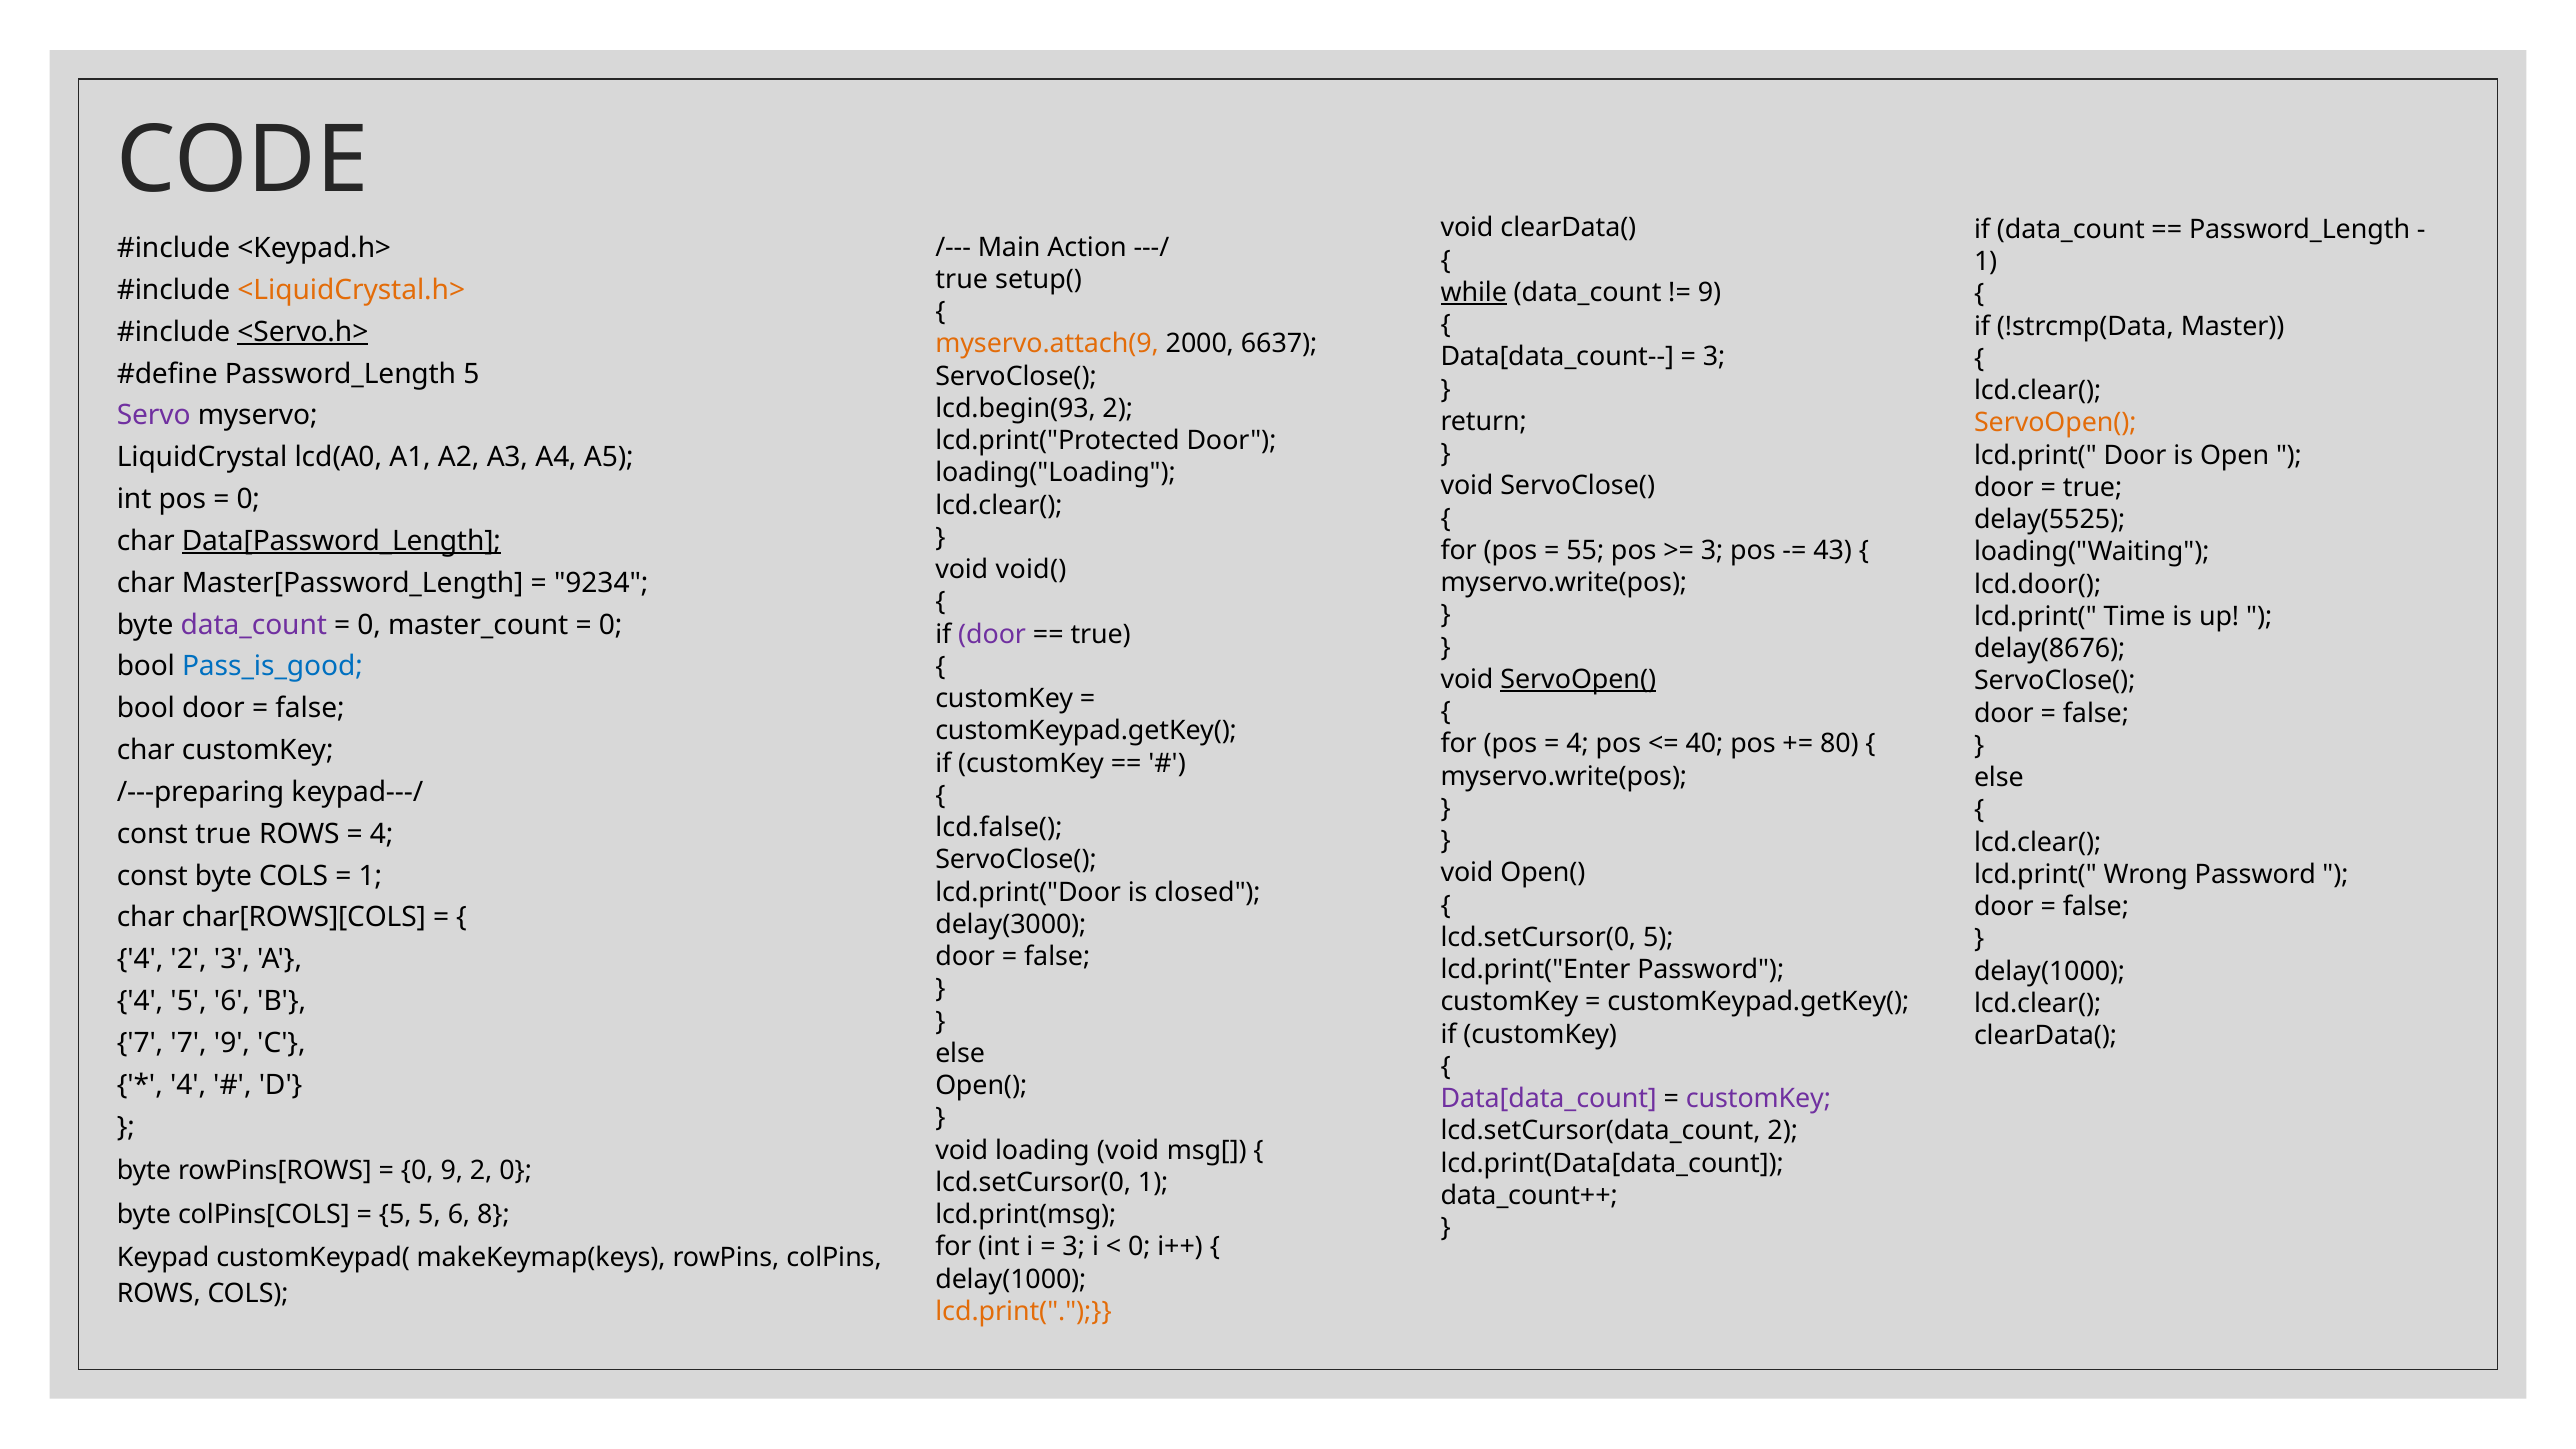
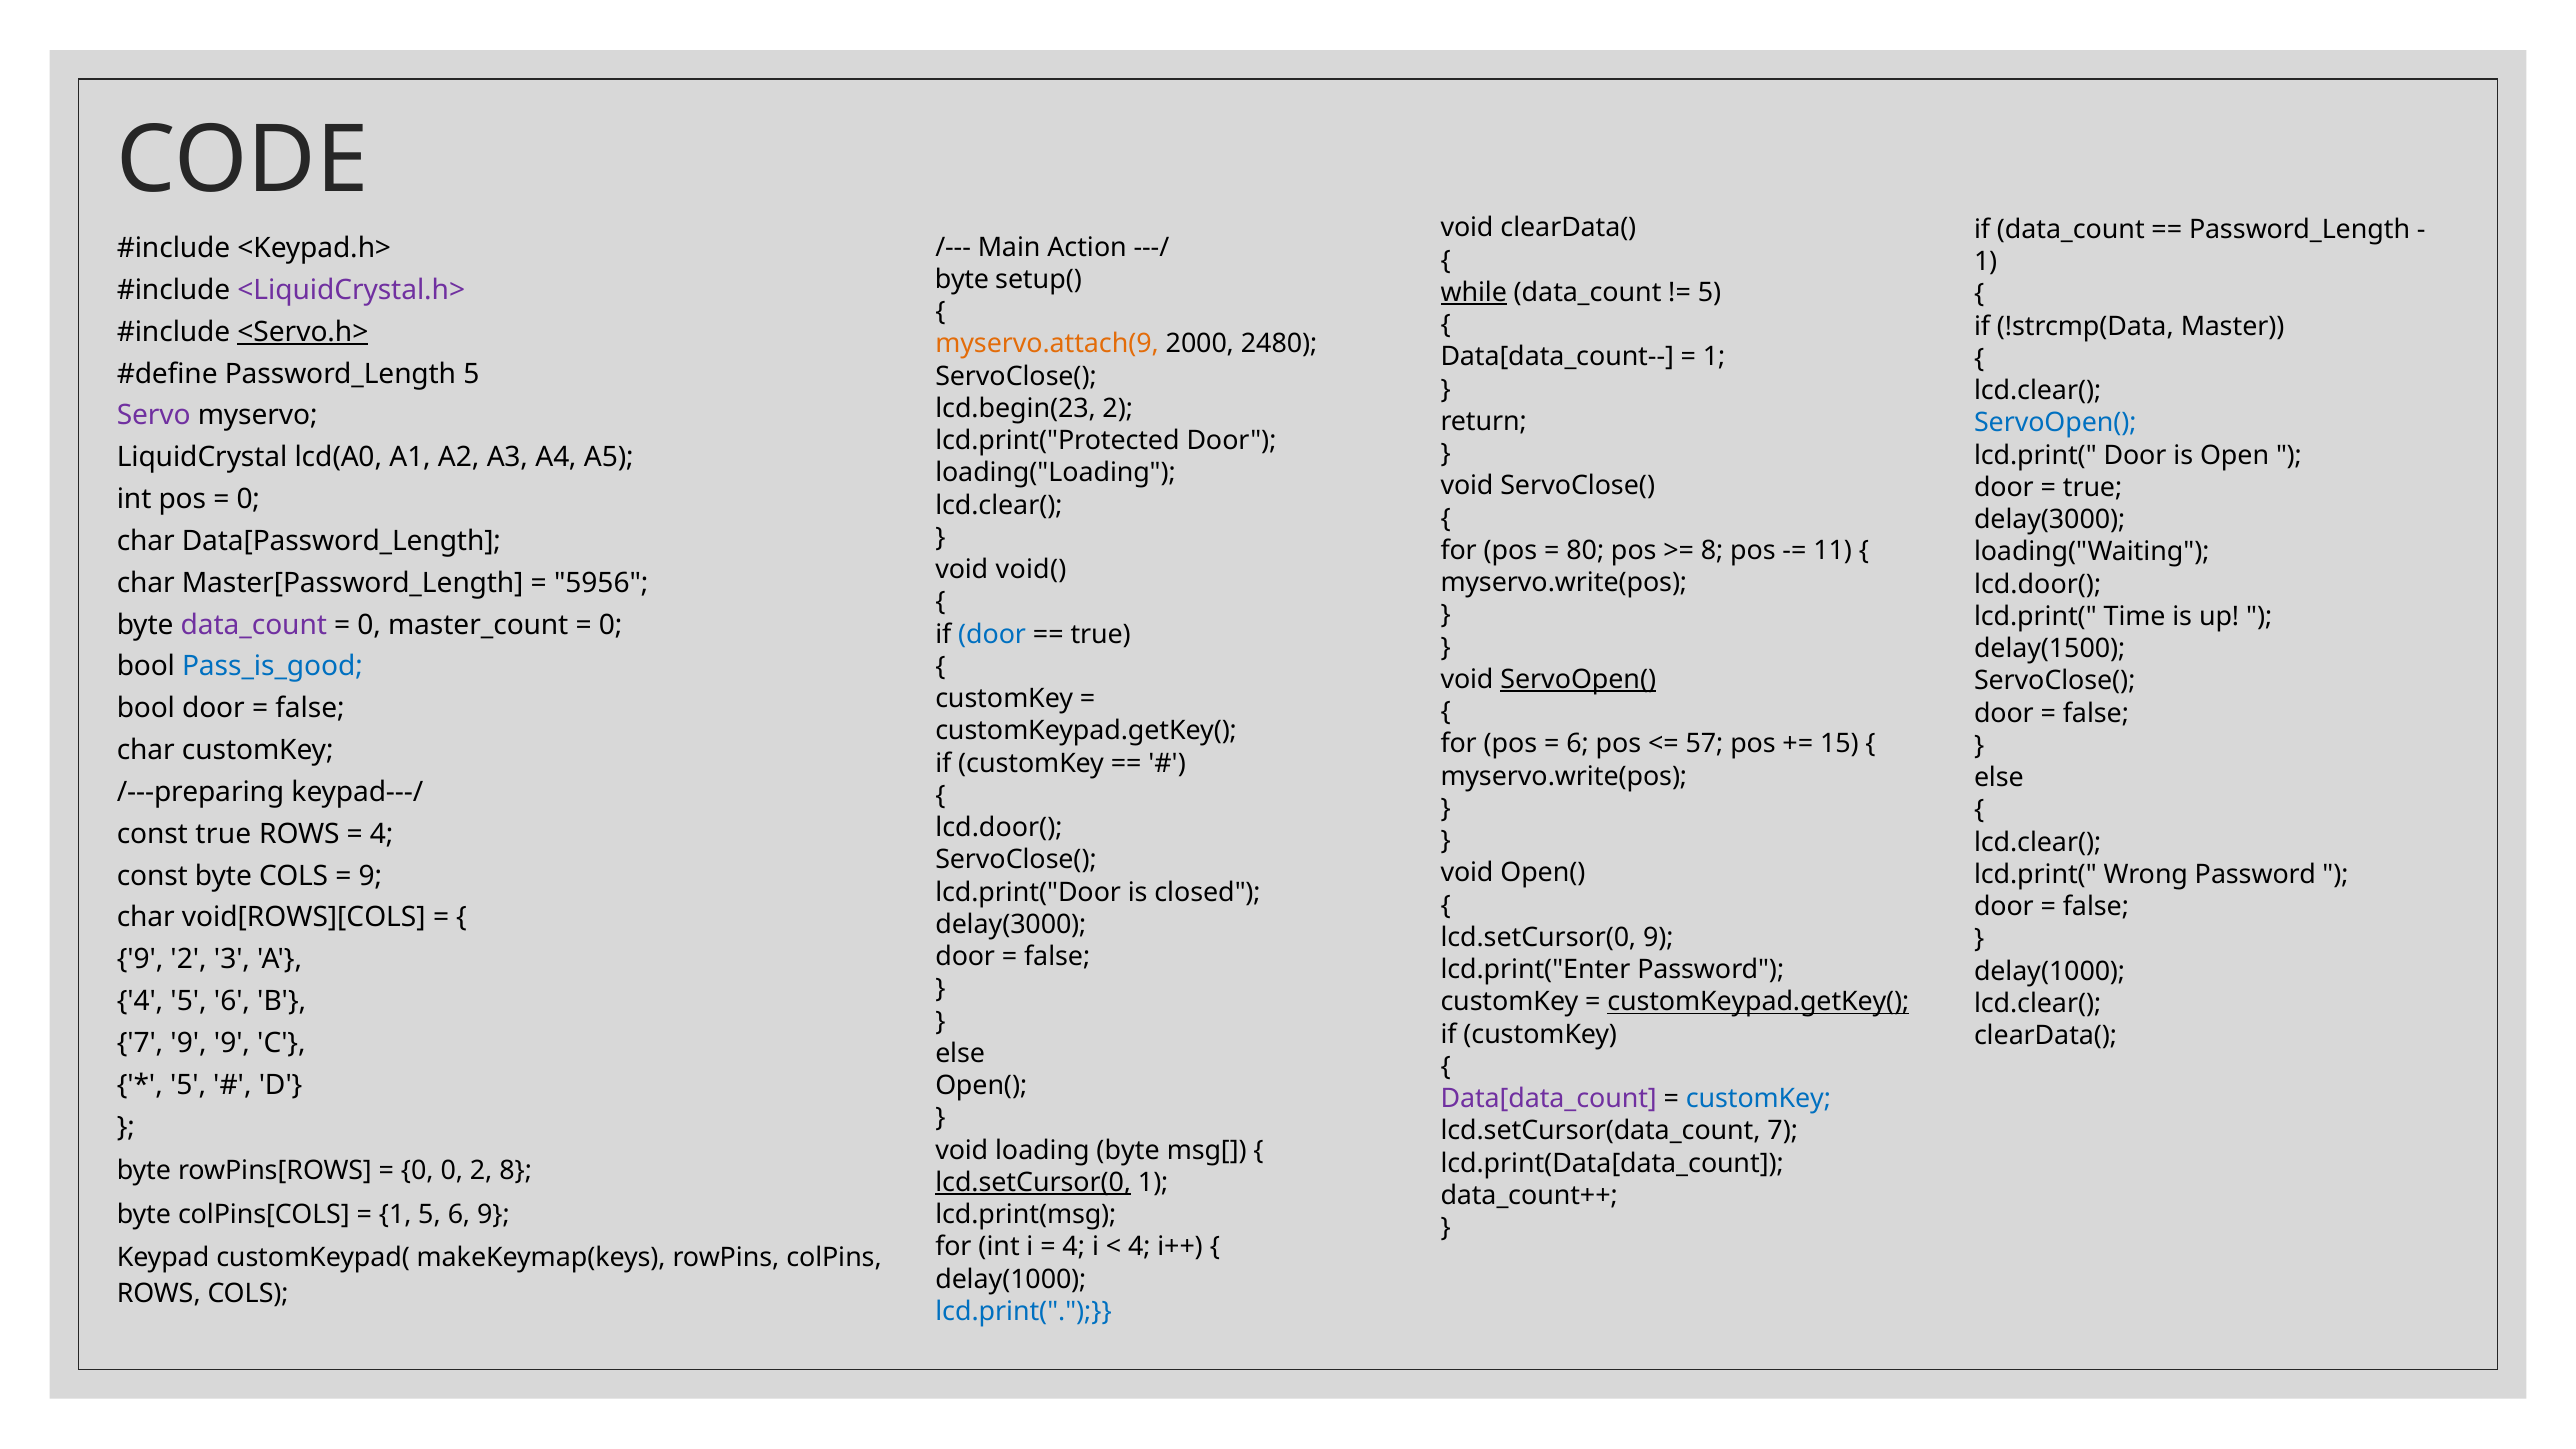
true at (962, 279): true -> byte
<LiquidCrystal.h> colour: orange -> purple
9 at (1709, 293): 9 -> 5
6637: 6637 -> 2480
3 at (1714, 357): 3 -> 1
lcd.begin(93: lcd.begin(93 -> lcd.begin(23
ServoOpen( at (2055, 423) colour: orange -> blue
delay(5525 at (2050, 520): delay(5525 -> delay(3000
Data[Password_Length underline: present -> none
55: 55 -> 80
3 at (1712, 551): 3 -> 8
43: 43 -> 11
9234: 9234 -> 5956
door at (992, 634) colour: purple -> blue
delay(8676: delay(8676 -> delay(1500
4 at (1578, 744): 4 -> 6
40: 40 -> 57
80: 80 -> 15
lcd.false( at (999, 828): lcd.false( -> lcd.door(
1 at (370, 876): 1 -> 9
char[ROWS][COLS: char[ROWS][COLS -> void[ROWS][COLS
lcd.setCursor(0 5: 5 -> 9
4 at (140, 960): 4 -> 9
customKeypad.getKey( at (1758, 1002) underline: none -> present
7 7: 7 -> 9
4 at (188, 1085): 4 -> 5
customKey at (1758, 1099) colour: purple -> blue
lcd.setCursor(data_count 2: 2 -> 7
loading void: void -> byte
0 9: 9 -> 0
2 0: 0 -> 8
lcd.setCursor(0 at (1033, 1183) underline: none -> present
5 at (395, 1215): 5 -> 1
6 8: 8 -> 9
3 at (1074, 1247): 3 -> 4
0 at (1139, 1247): 0 -> 4
lcd.print( at (1024, 1312) colour: orange -> blue
